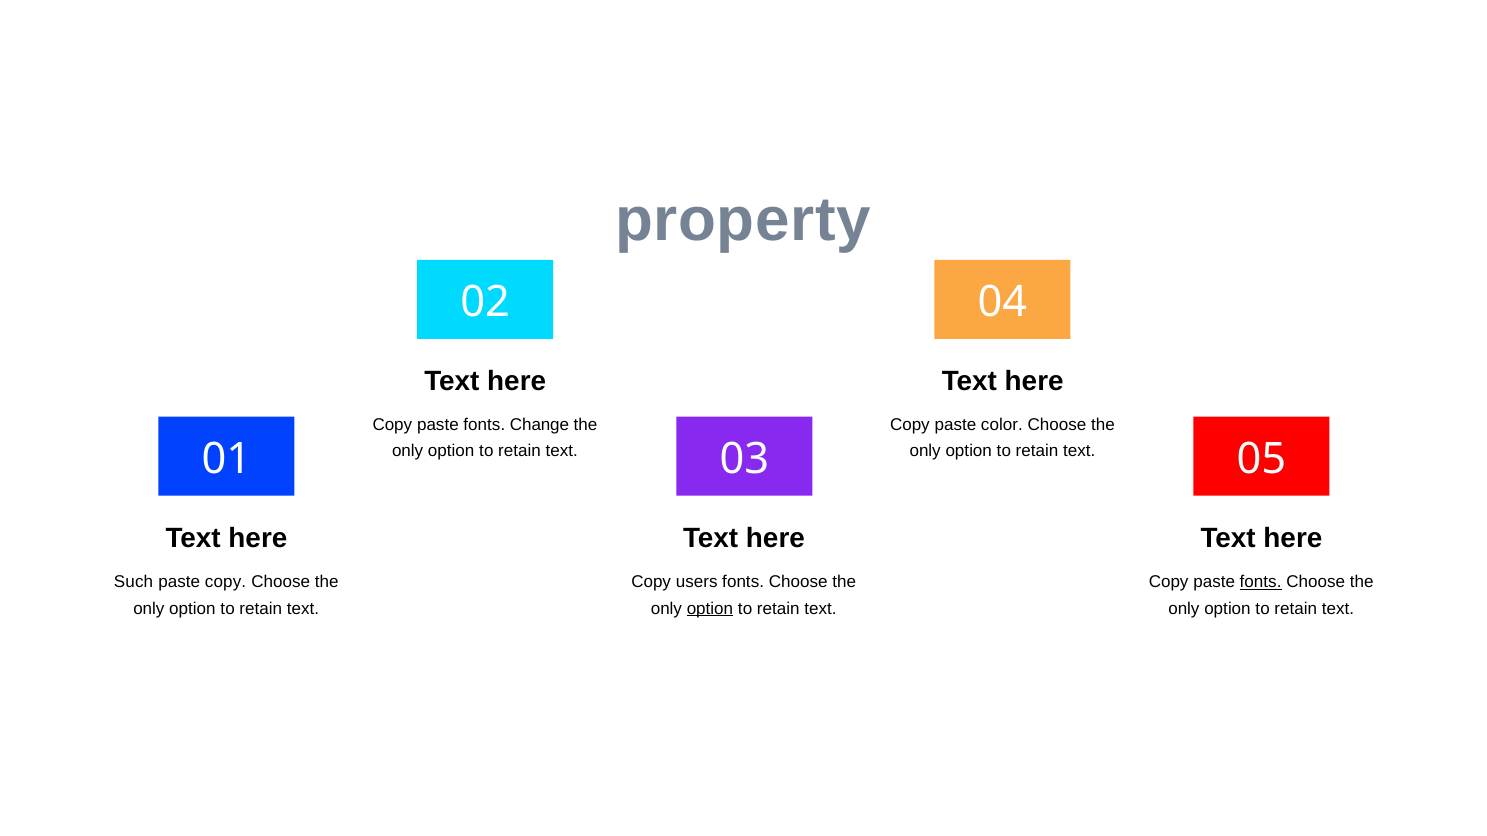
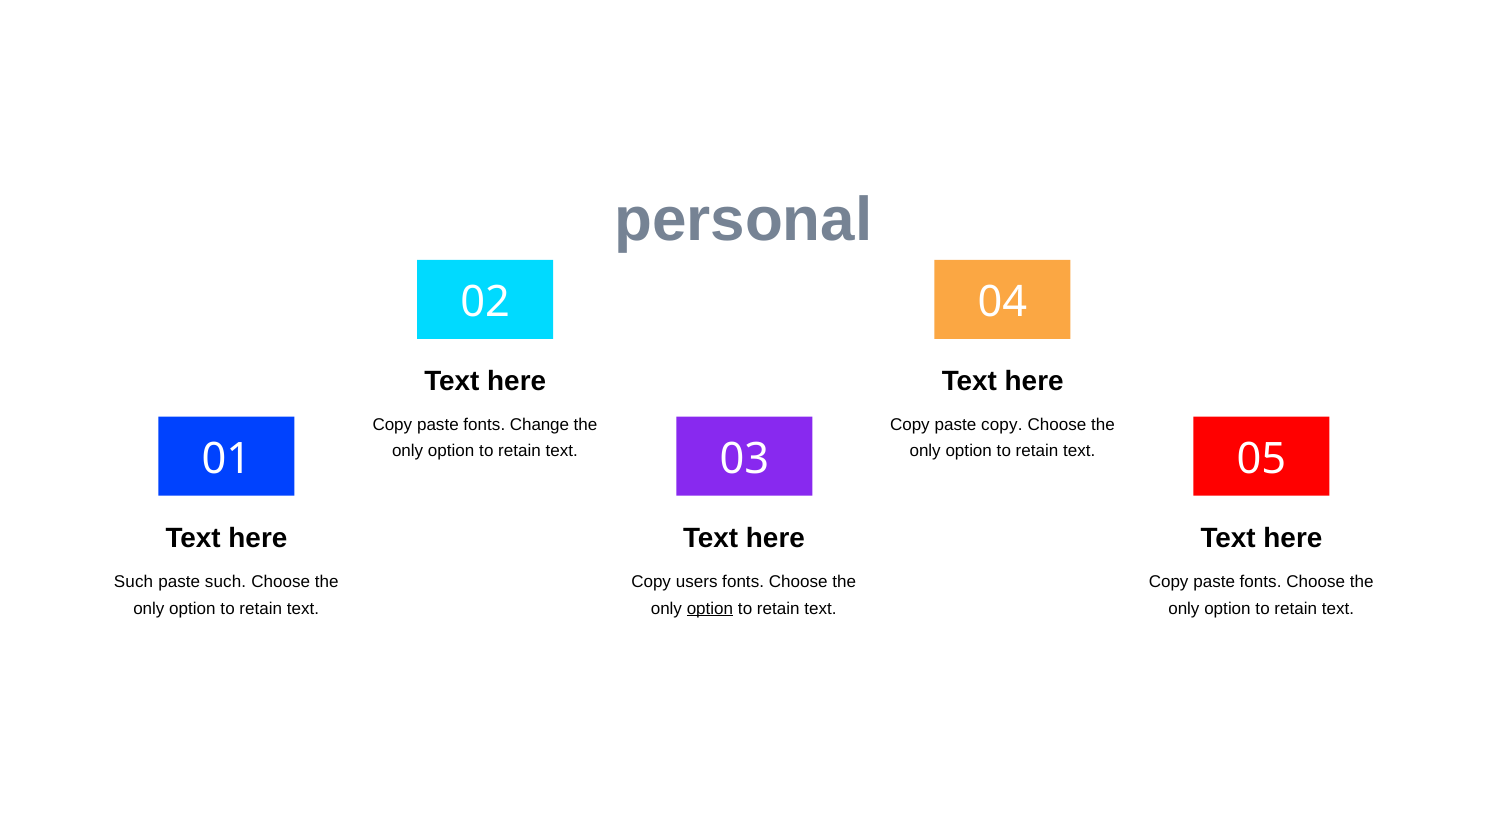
property: property -> personal
paste color: color -> copy
paste copy: copy -> such
fonts at (1261, 582) underline: present -> none
